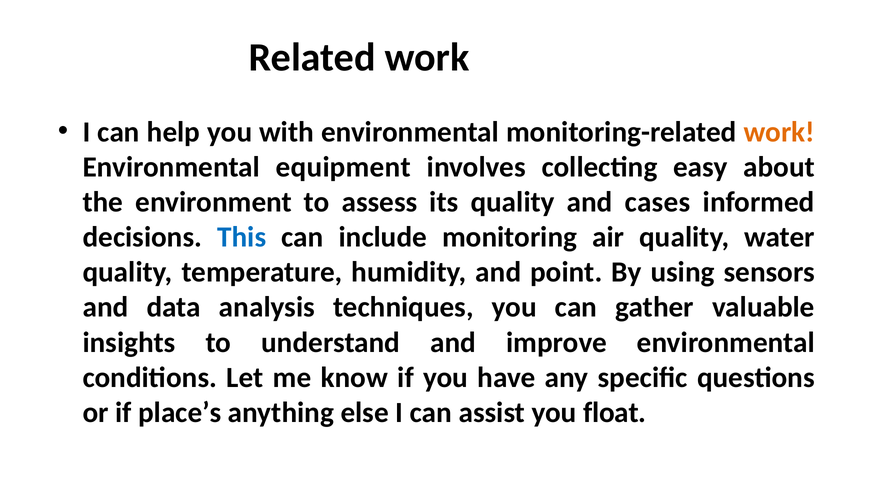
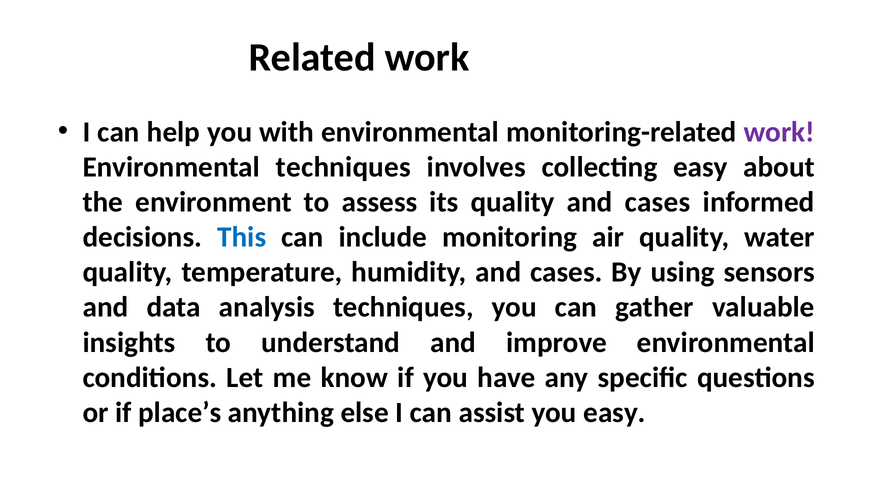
work at (779, 132) colour: orange -> purple
Environmental equipment: equipment -> techniques
humidity and point: point -> cases
you float: float -> easy
